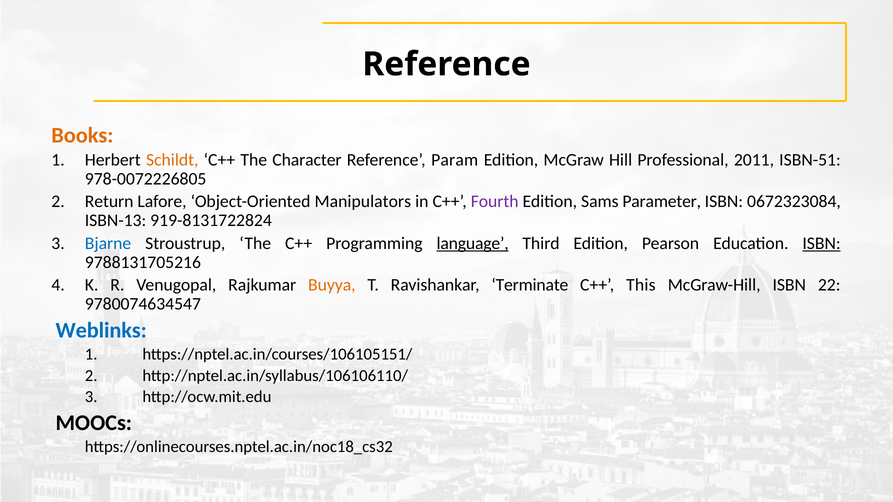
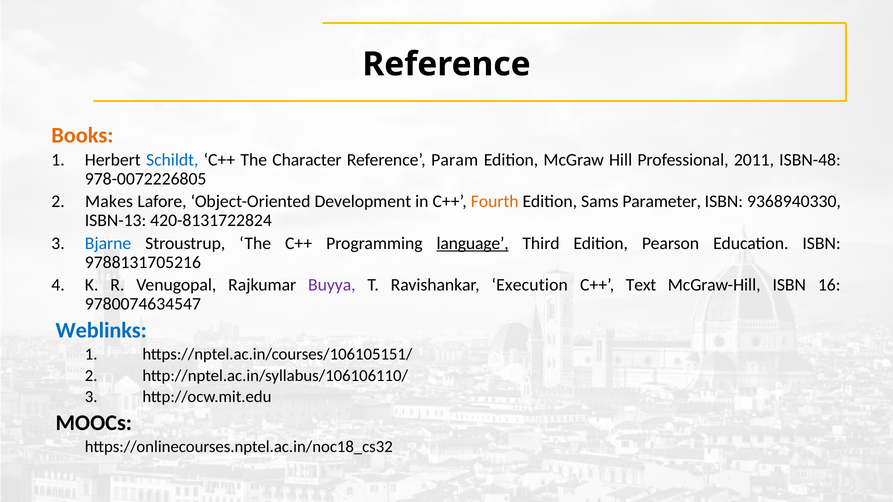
Schildt colour: orange -> blue
ISBN-51: ISBN-51 -> ISBN-48
Return: Return -> Makes
Manipulators: Manipulators -> Development
Fourth colour: purple -> orange
0672323084: 0672323084 -> 9368940330
919-8131722824: 919-8131722824 -> 420-8131722824
ISBN at (822, 243) underline: present -> none
Buyya colour: orange -> purple
Terminate: Terminate -> Execution
This: This -> Text
22: 22 -> 16
